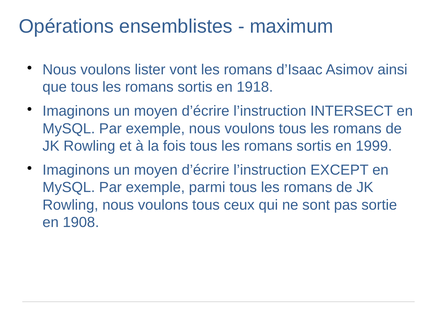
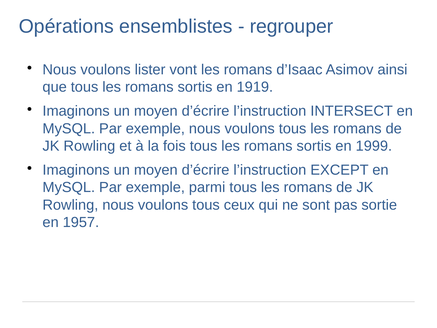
maximum: maximum -> regrouper
1918: 1918 -> 1919
1908: 1908 -> 1957
